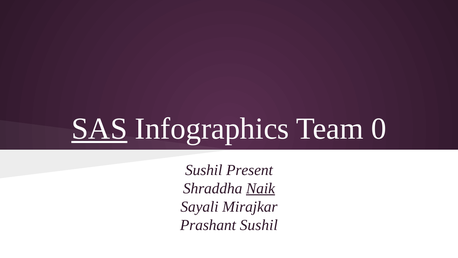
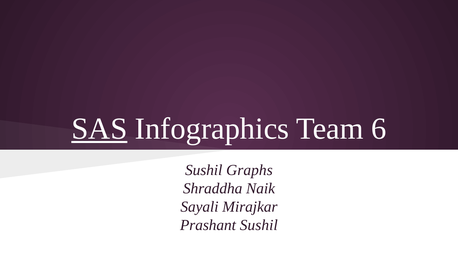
0: 0 -> 6
Present: Present -> Graphs
Naik underline: present -> none
